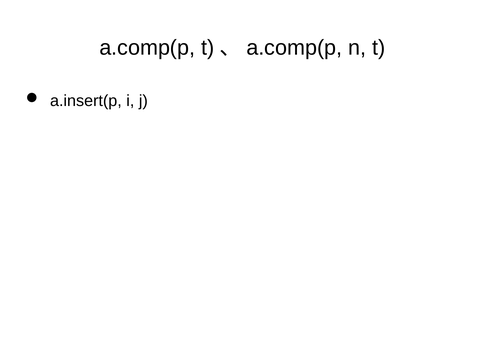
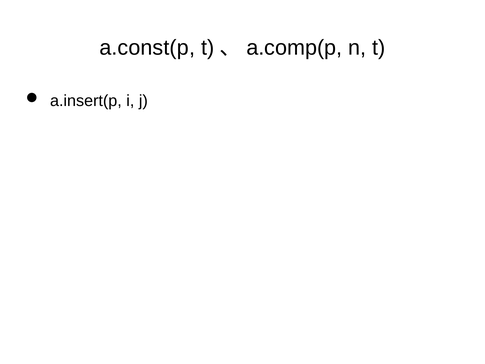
a.comp(p at (147, 48): a.comp(p -> a.const(p
